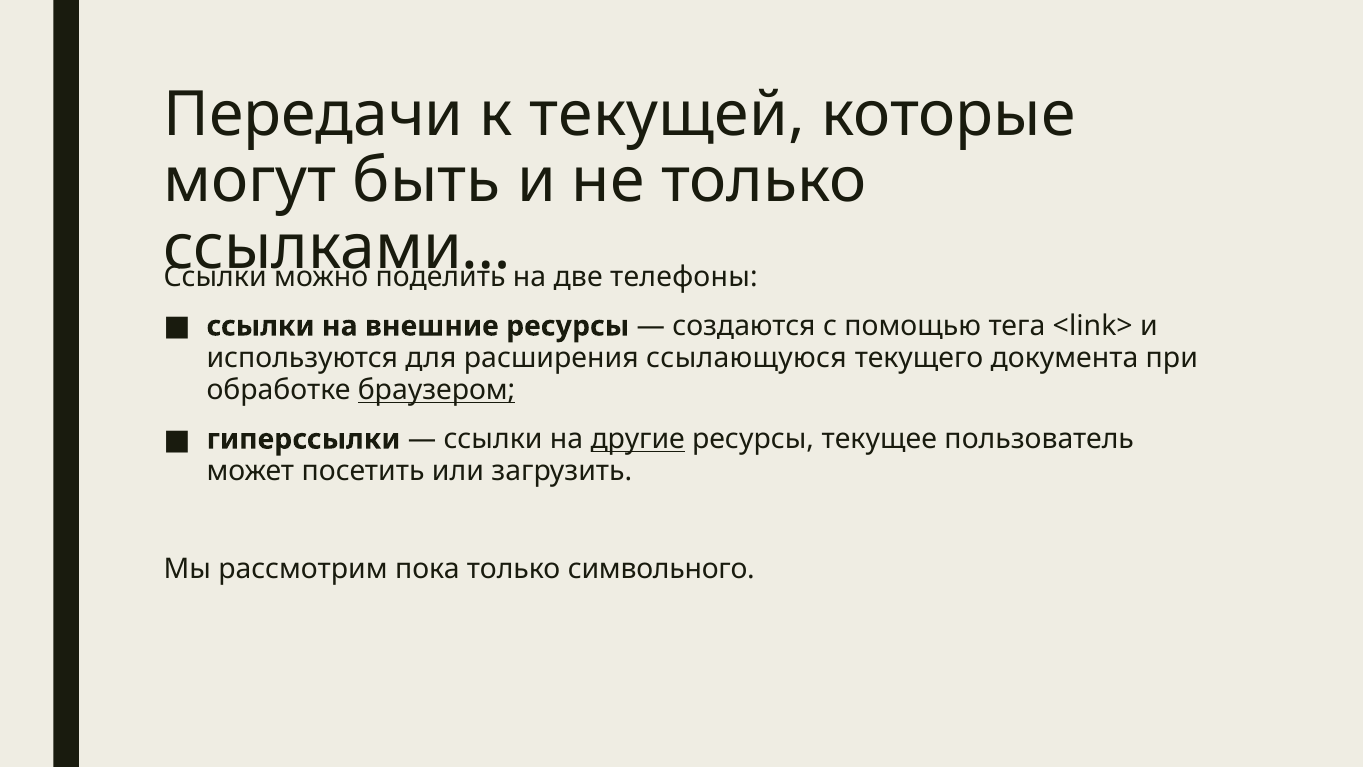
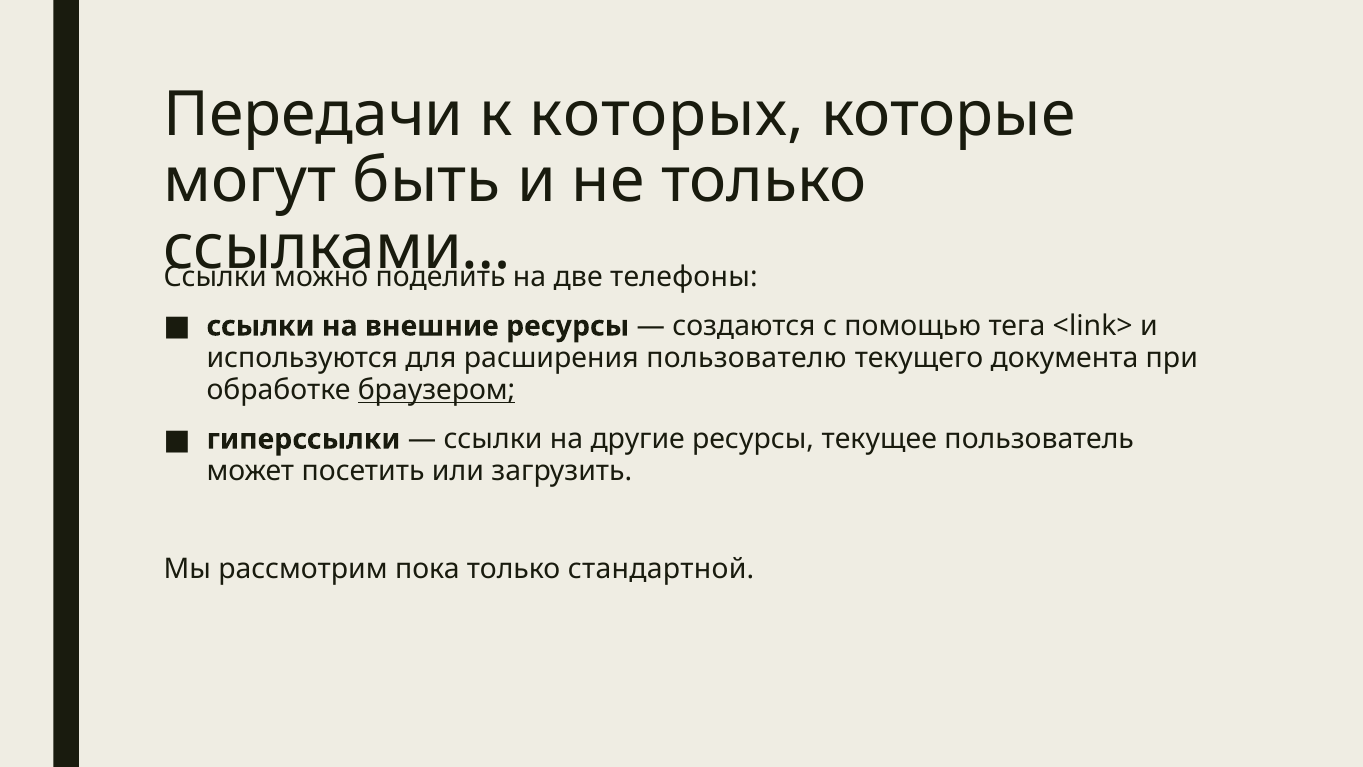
текущей: текущей -> которых
ссылающуюся: ссылающуюся -> пользователю
другие underline: present -> none
символьного: символьного -> стандартной
